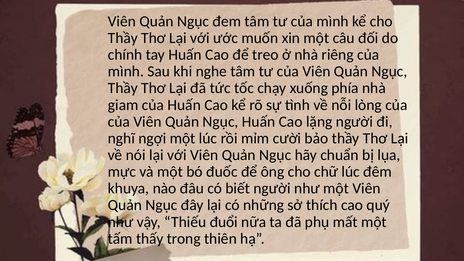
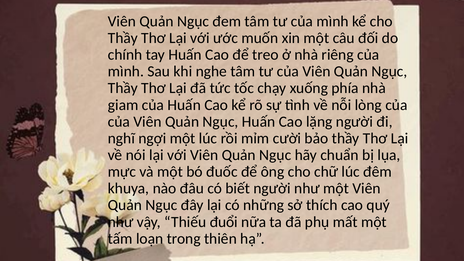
thấy: thấy -> loạn
